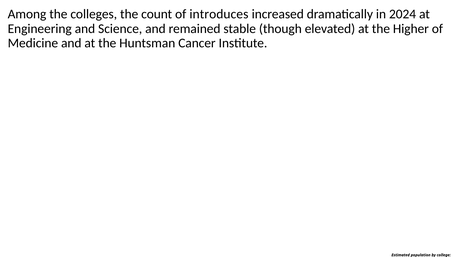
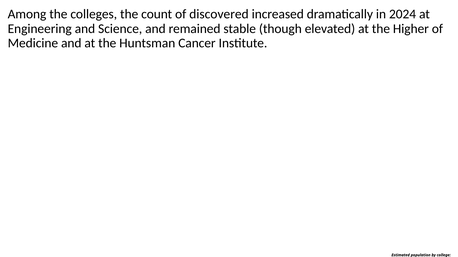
introduces: introduces -> discovered
